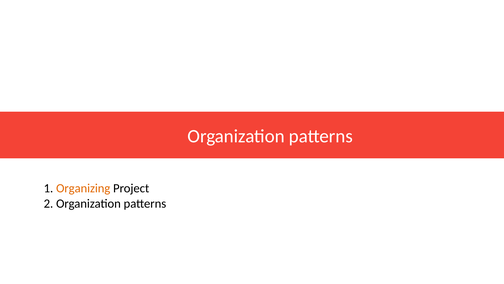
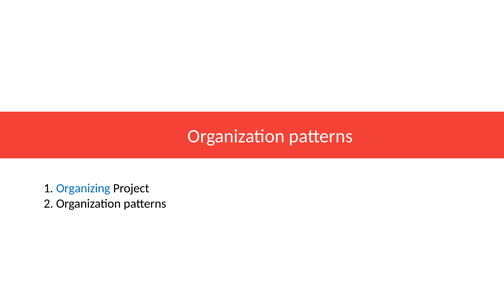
Organizing colour: orange -> blue
